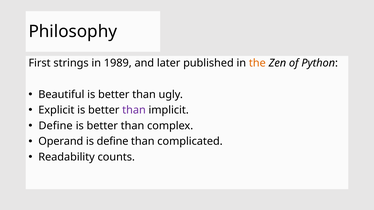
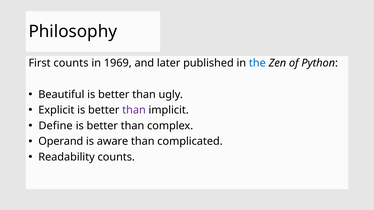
First strings: strings -> counts
1989: 1989 -> 1969
the colour: orange -> blue
is define: define -> aware
